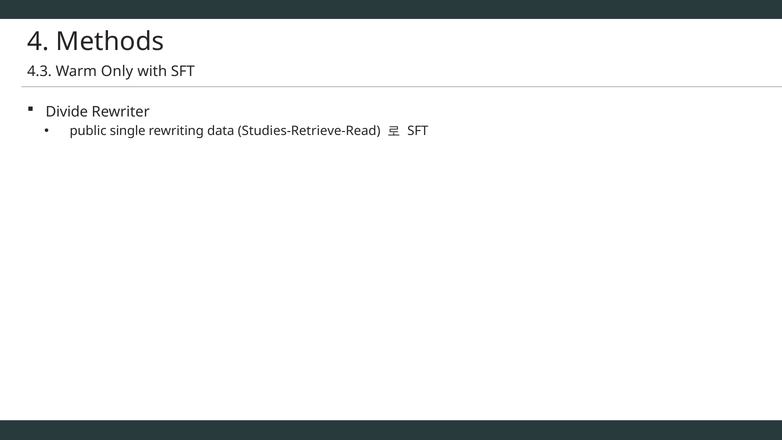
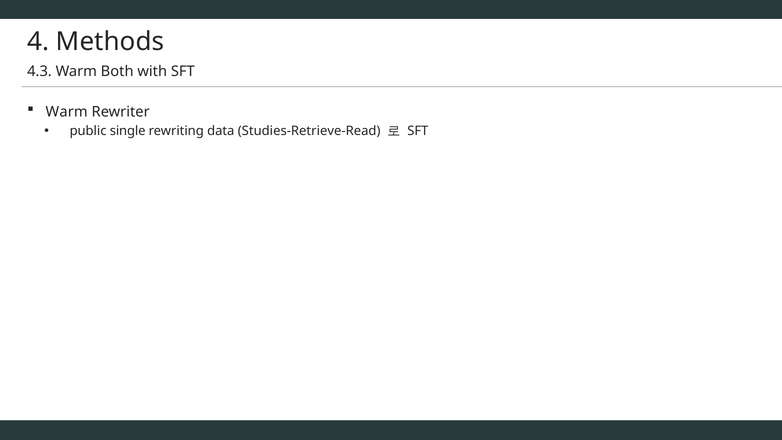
Only: Only -> Both
Divide at (67, 112): Divide -> Warm
